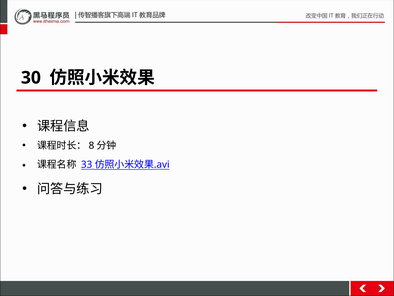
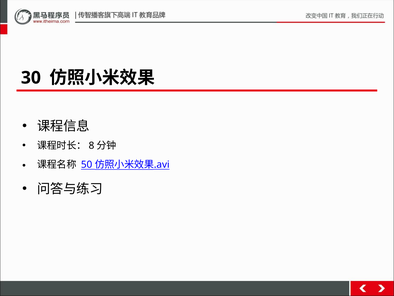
33: 33 -> 50
